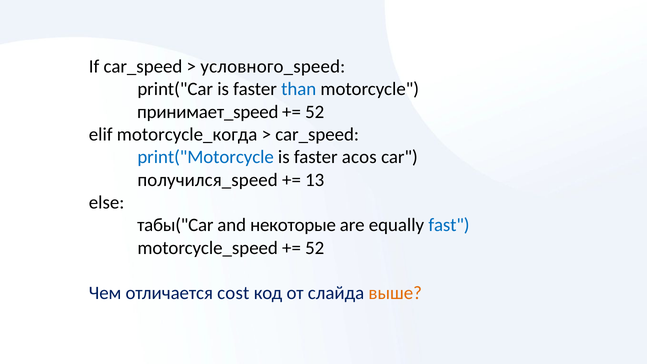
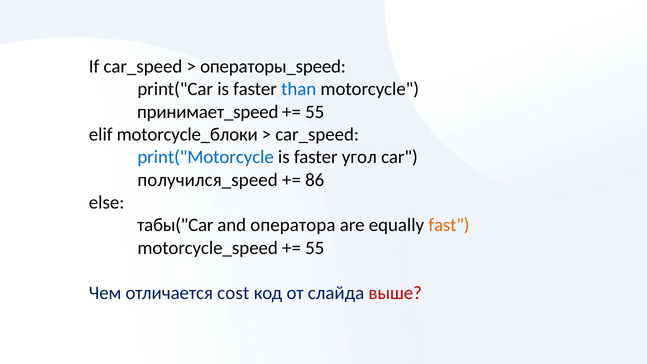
условного_speed: условного_speed -> операторы_speed
52 at (315, 112): 52 -> 55
motorcycle_когда: motorcycle_когда -> motorcycle_блоки
acos: acos -> угол
13: 13 -> 86
некоторые: некоторые -> оператора
fast colour: blue -> orange
52 at (315, 248): 52 -> 55
выше colour: orange -> red
